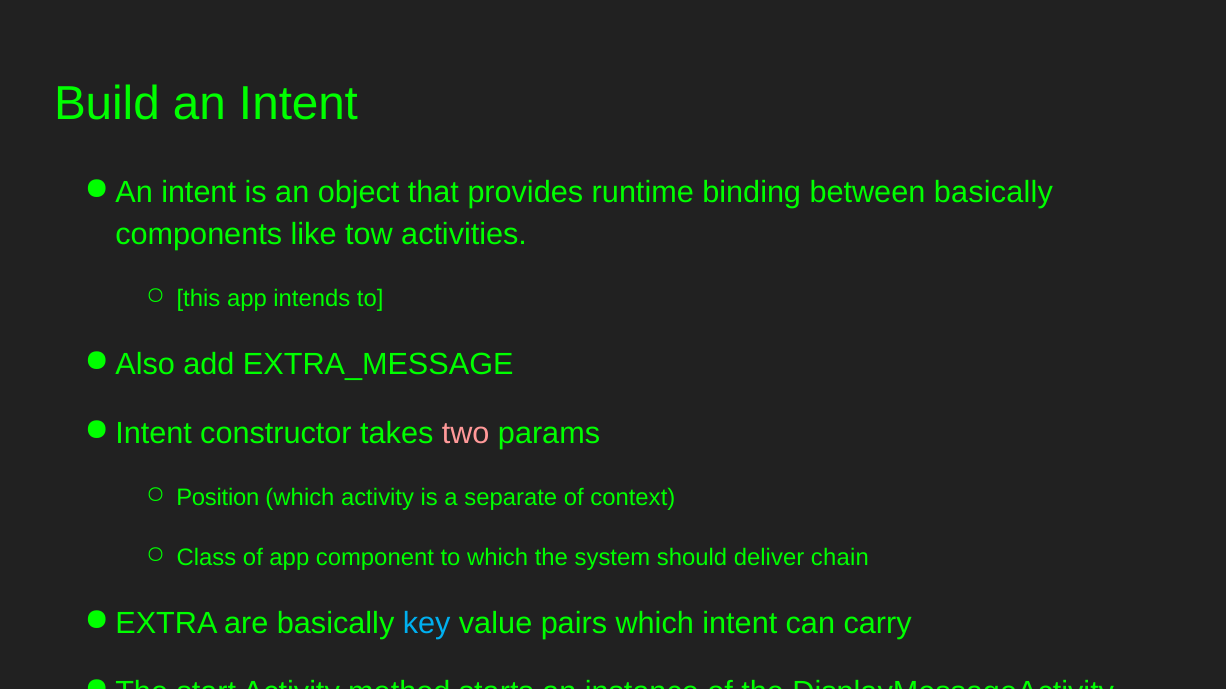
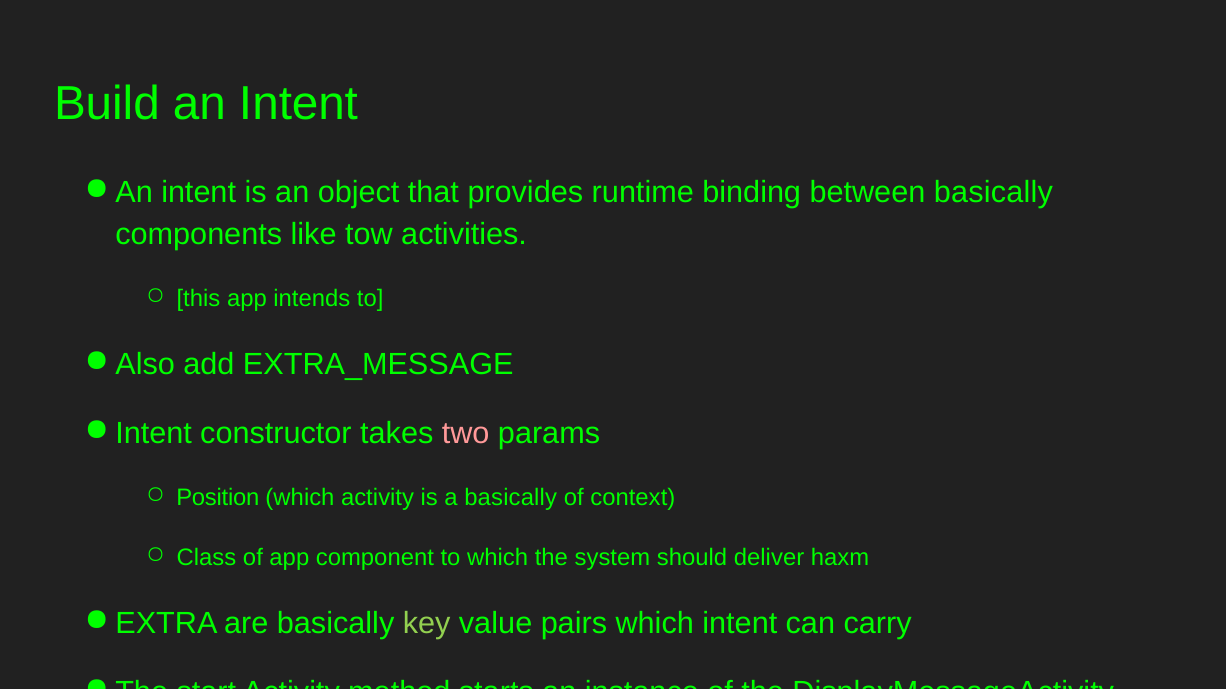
a separate: separate -> basically
chain: chain -> haxm
key colour: light blue -> light green
